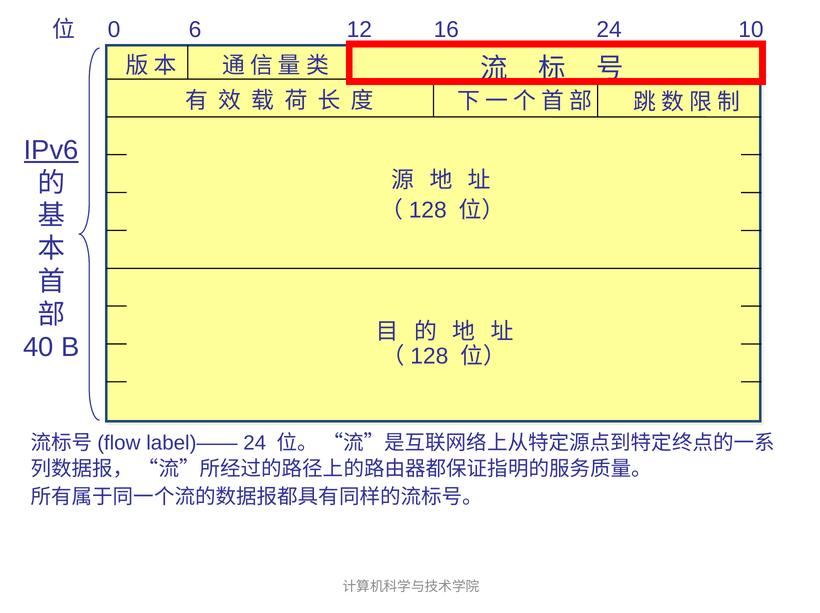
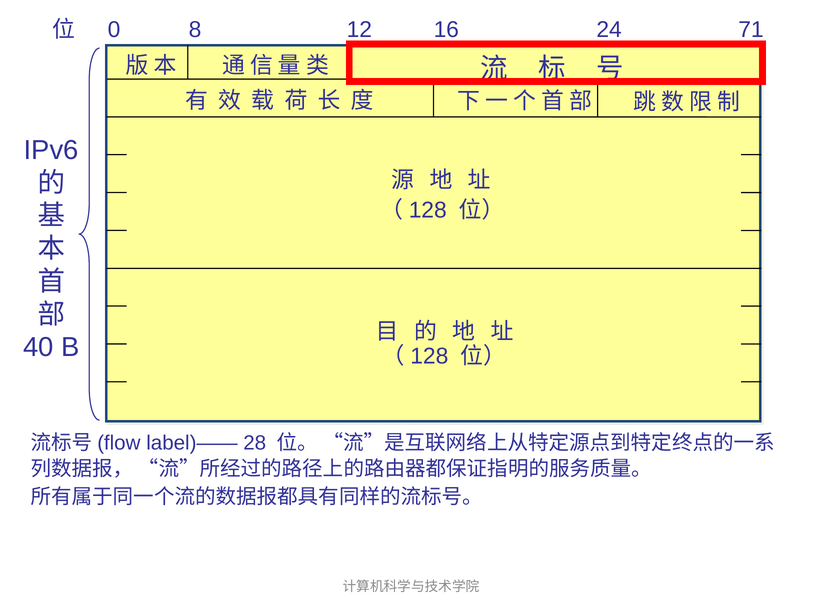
6: 6 -> 8
10: 10 -> 71
IPv6 underline: present -> none
label)—— 24: 24 -> 28
